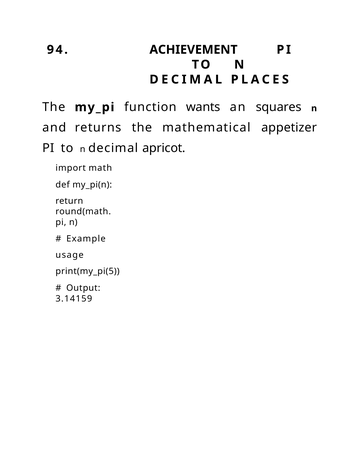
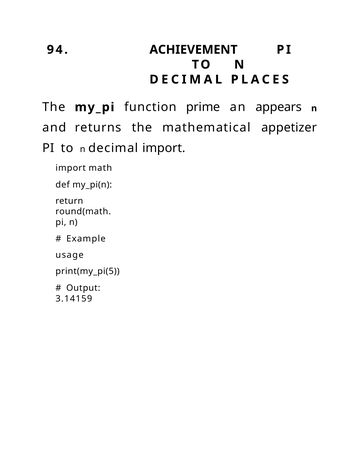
wants: wants -> prime
squares: squares -> appears
decimal apricot: apricot -> import
